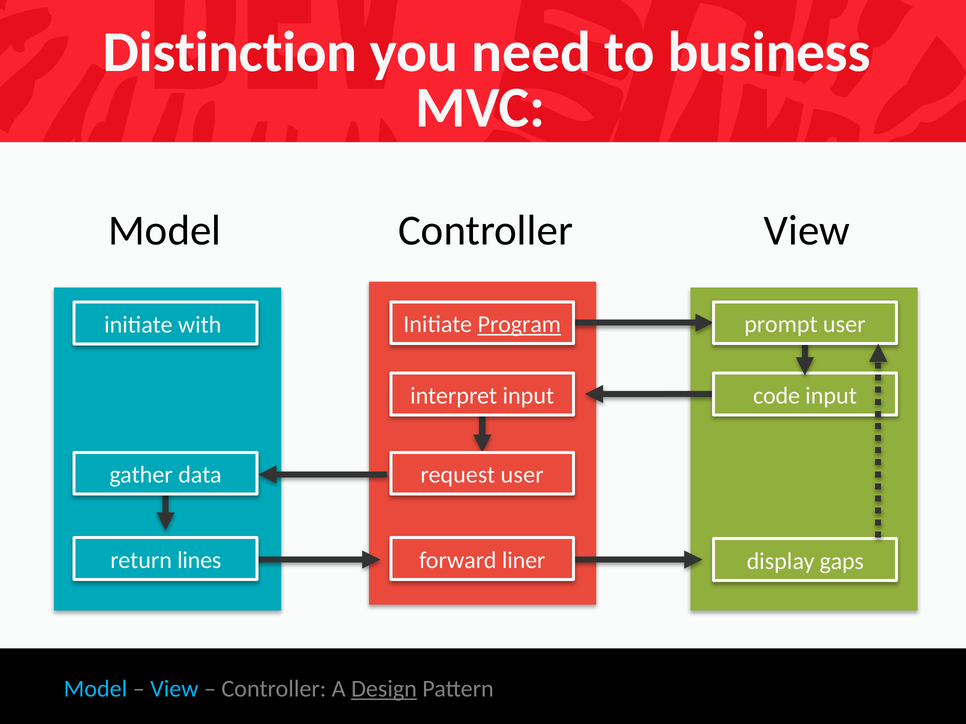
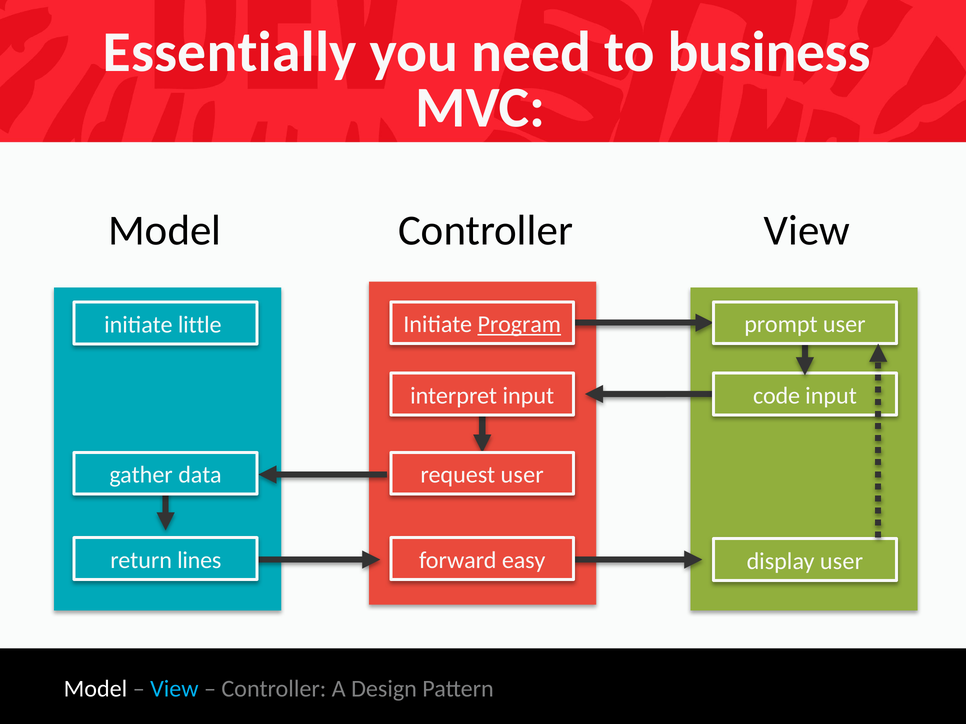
Distinction: Distinction -> Essentially
with: with -> little
liner: liner -> easy
display gaps: gaps -> user
Model at (95, 689) colour: light blue -> white
Design underline: present -> none
